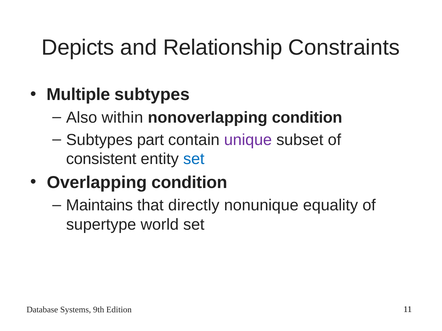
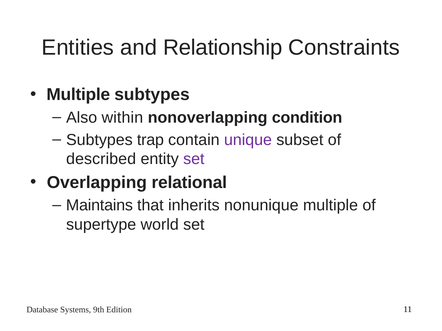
Depicts: Depicts -> Entities
part: part -> trap
consistent: consistent -> described
set at (194, 159) colour: blue -> purple
Overlapping condition: condition -> relational
directly: directly -> inherits
nonunique equality: equality -> multiple
